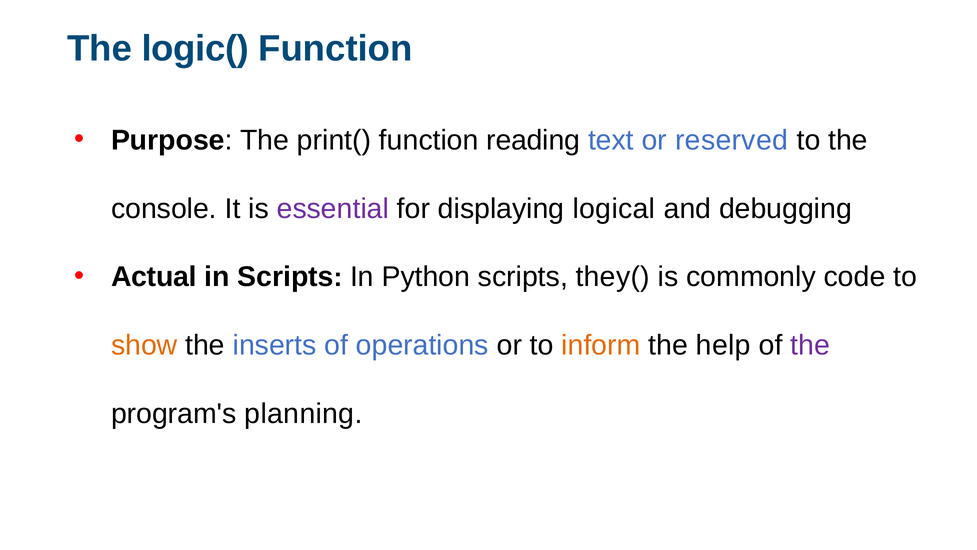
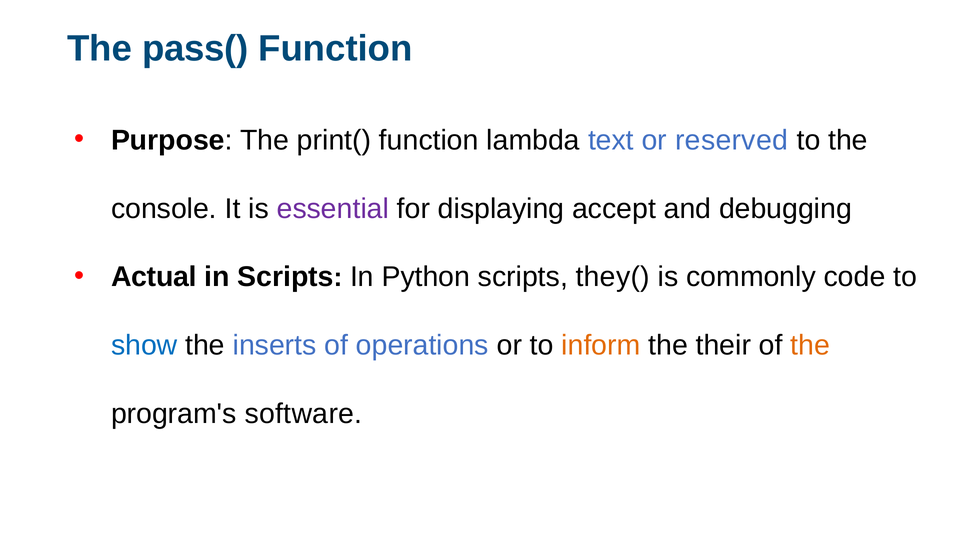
logic(: logic( -> pass(
reading: reading -> lambda
logical: logical -> accept
show colour: orange -> blue
help: help -> their
the at (810, 345) colour: purple -> orange
planning: planning -> software
